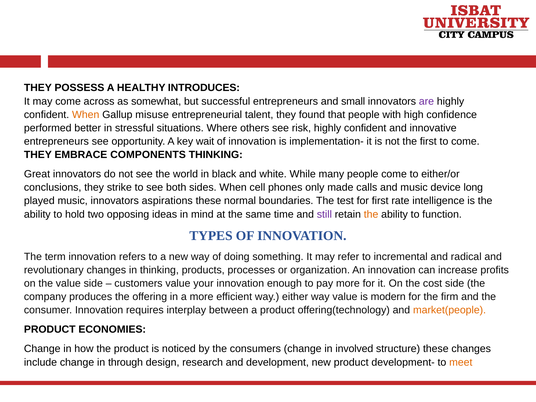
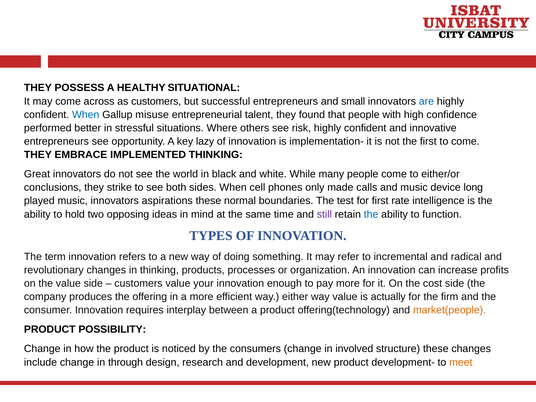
INTRODUCES: INTRODUCES -> SITUATIONAL
as somewhat: somewhat -> customers
are colour: purple -> blue
When at (86, 115) colour: orange -> blue
wait: wait -> lazy
COMPONENTS: COMPONENTS -> IMPLEMENTED
the at (371, 214) colour: orange -> blue
modern: modern -> actually
ECONOMIES: ECONOMIES -> POSSIBILITY
